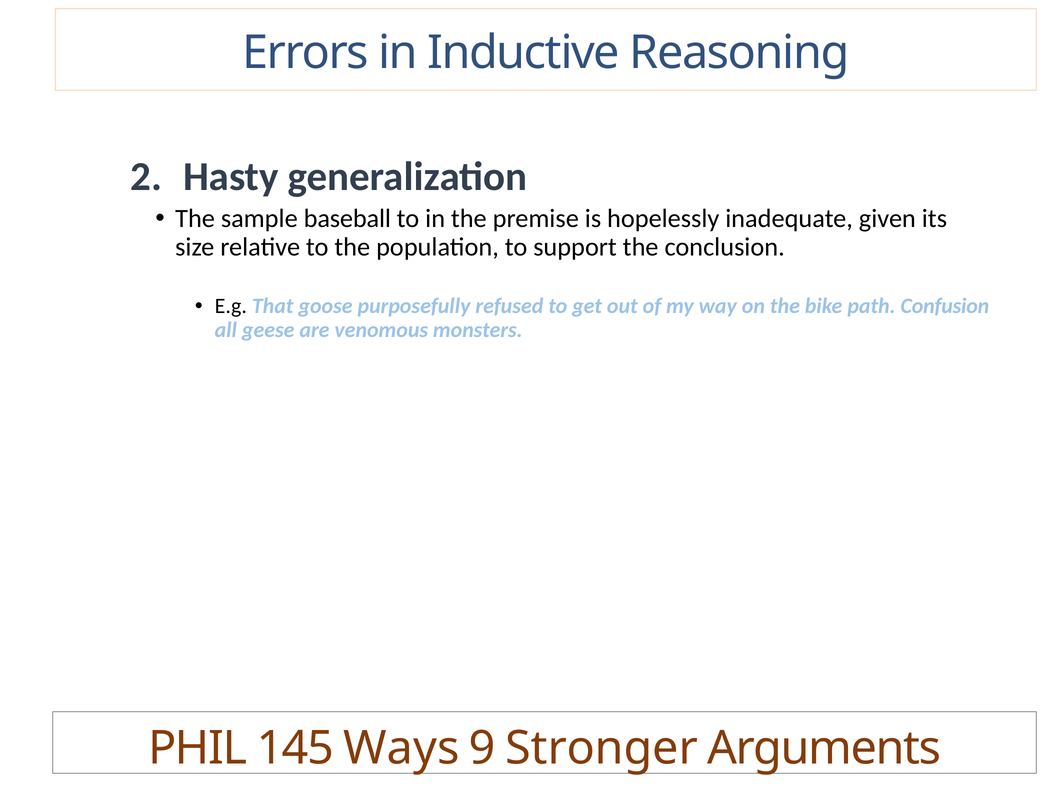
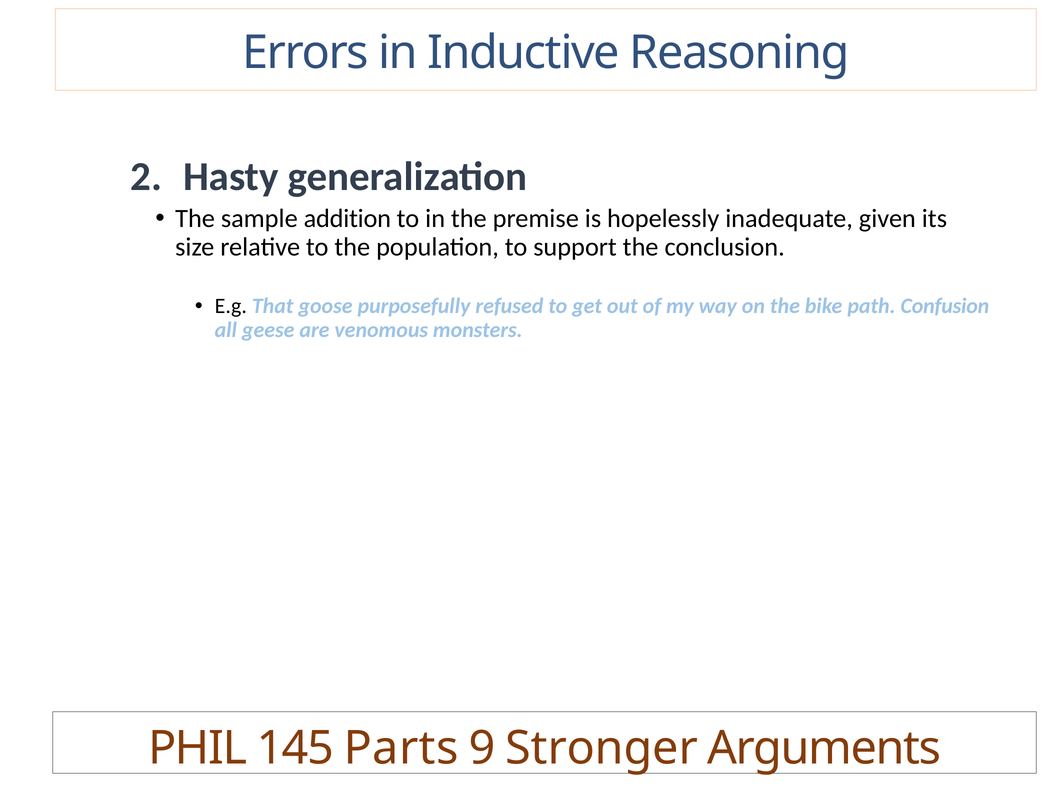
baseball: baseball -> addition
Ways: Ways -> Parts
